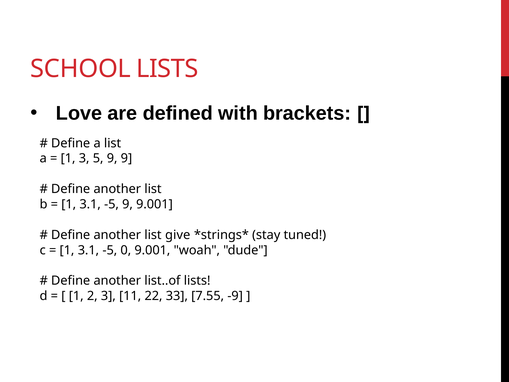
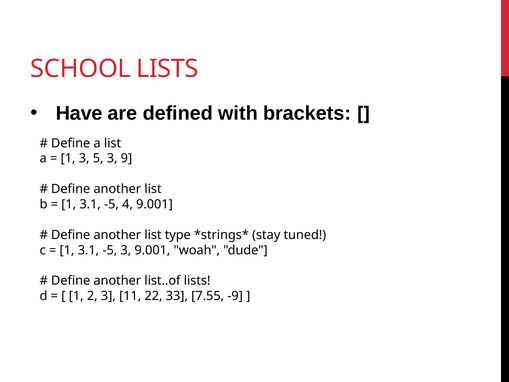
Love: Love -> Have
5 9: 9 -> 3
-5 9: 9 -> 4
give: give -> type
-5 0: 0 -> 3
